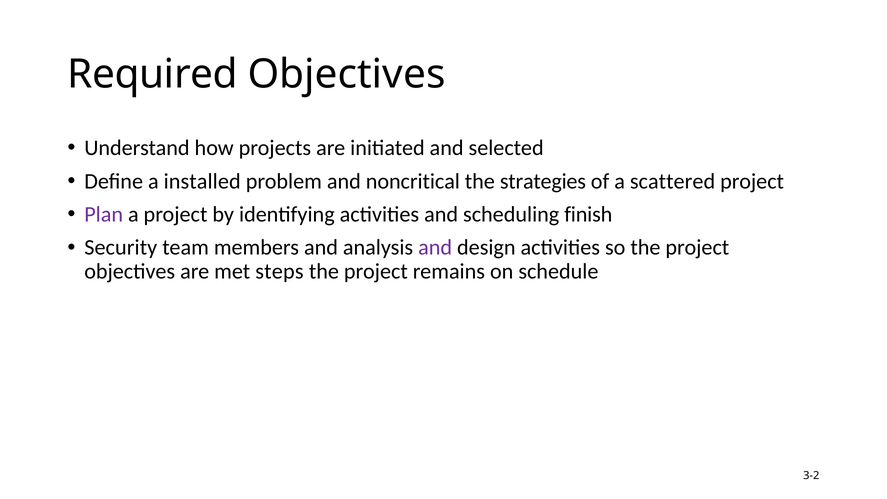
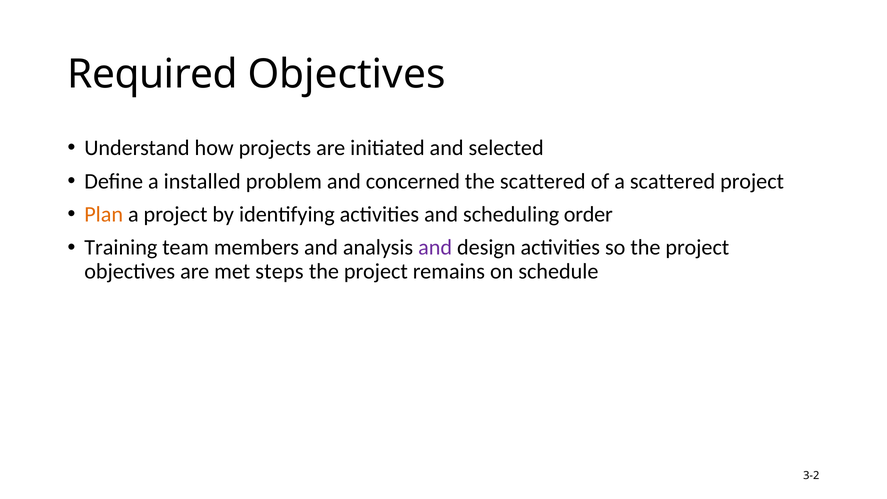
noncritical: noncritical -> concerned
the strategies: strategies -> scattered
Plan colour: purple -> orange
finish: finish -> order
Security: Security -> Training
